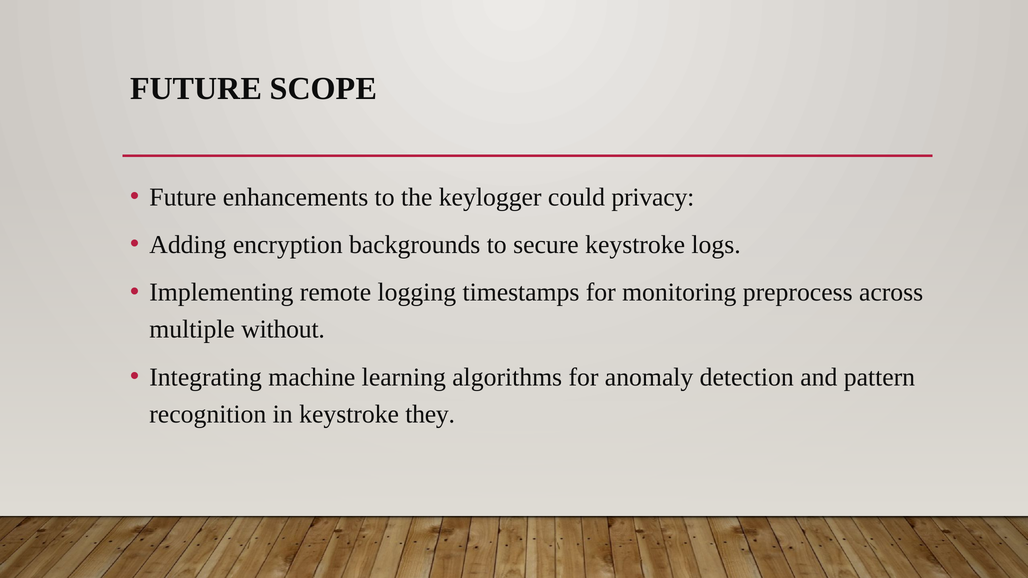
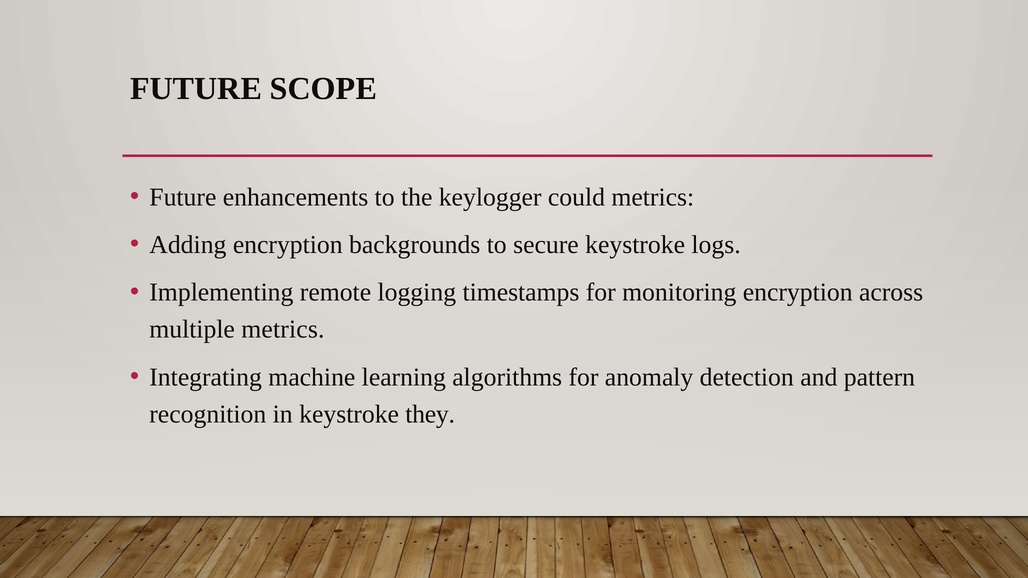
could privacy: privacy -> metrics
monitoring preprocess: preprocess -> encryption
multiple without: without -> metrics
